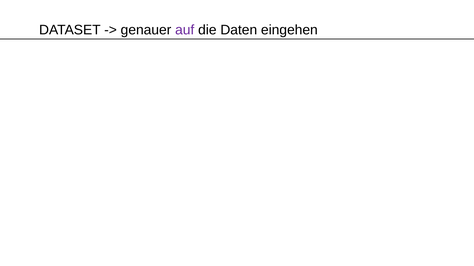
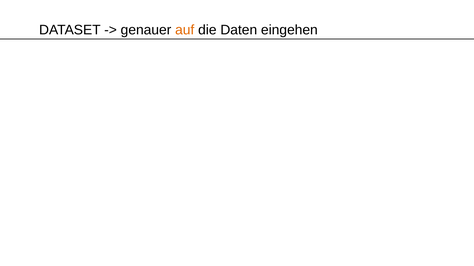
auf colour: purple -> orange
